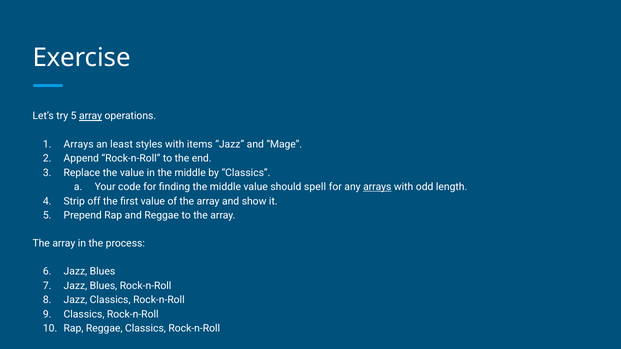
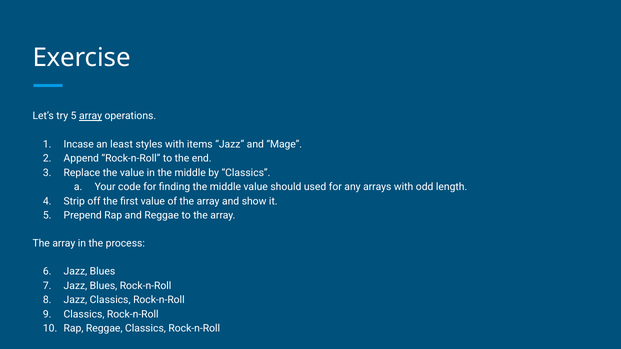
Arrays at (79, 144): Arrays -> Incase
spell: spell -> used
arrays at (377, 187) underline: present -> none
